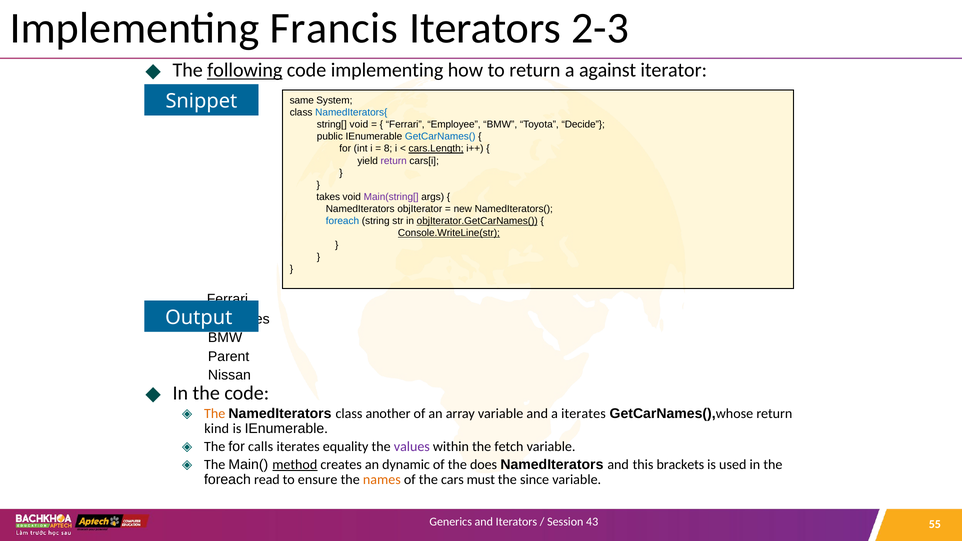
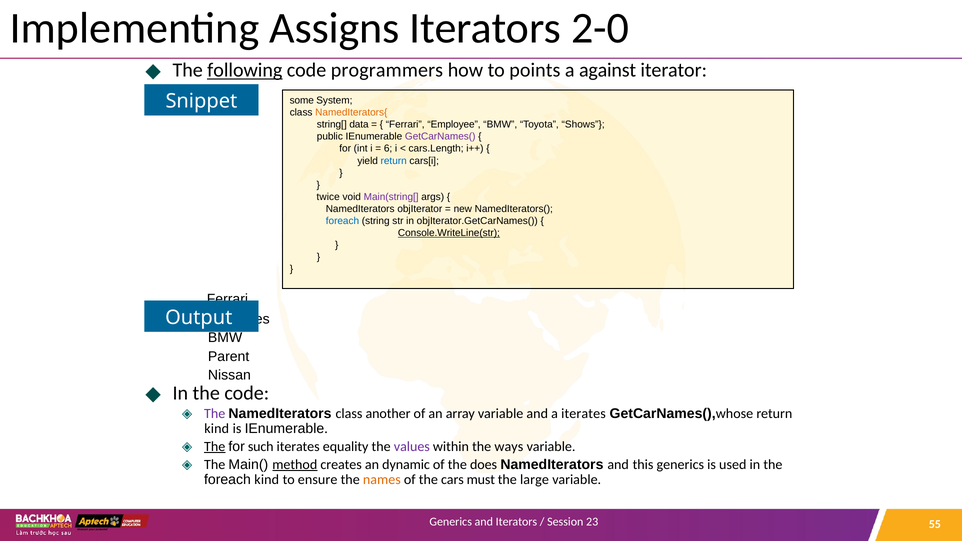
Francis: Francis -> Assigns
2-3: 2-3 -> 2-0
code implementing: implementing -> programmers
to return: return -> points
same: same -> some
NamedIterators{ colour: blue -> orange
string[ void: void -> data
Decide: Decide -> Shows
GetCarNames( colour: blue -> purple
8: 8 -> 6
cars.Length underline: present -> none
return at (394, 161) colour: purple -> blue
takes: takes -> twice
objIterator.GetCarNames( underline: present -> none
The at (215, 414) colour: orange -> purple
The at (215, 447) underline: none -> present
calls: calls -> such
fetch: fetch -> ways
this brackets: brackets -> generics
foreach read: read -> kind
since: since -> large
43: 43 -> 23
